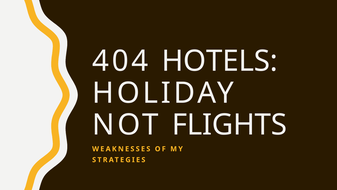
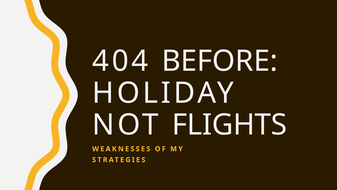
HOTELS: HOTELS -> BEFORE
